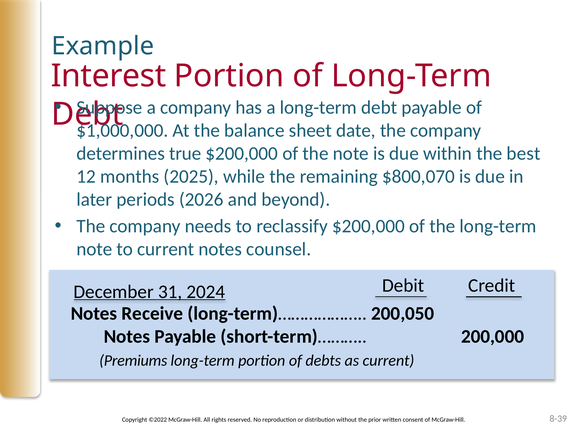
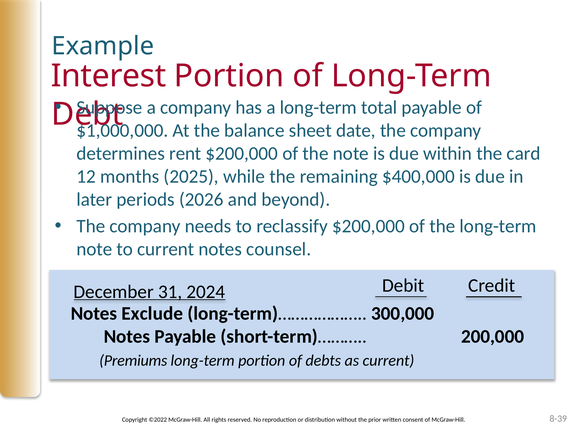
a long-term debt: debt -> total
true: true -> rent
best: best -> card
$800,070: $800,070 -> $400,000
Receive: Receive -> Exclude
200,050: 200,050 -> 300,000
